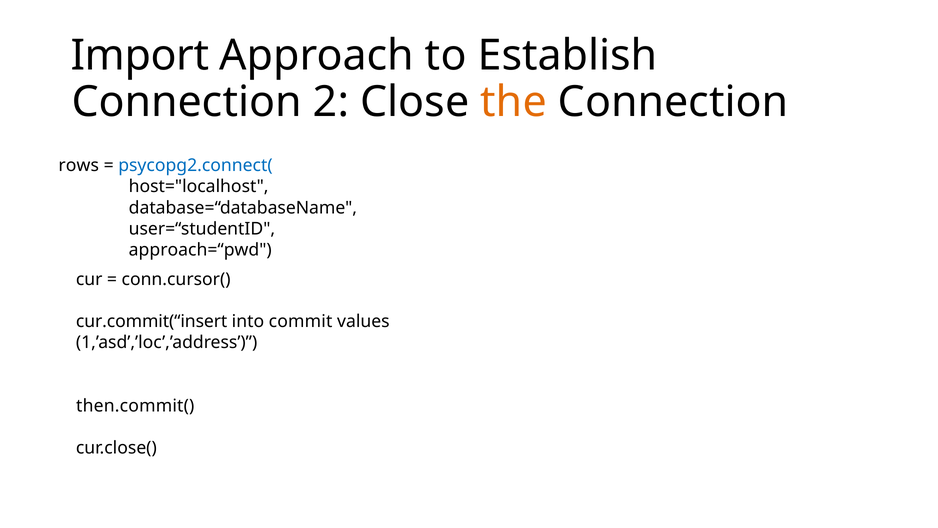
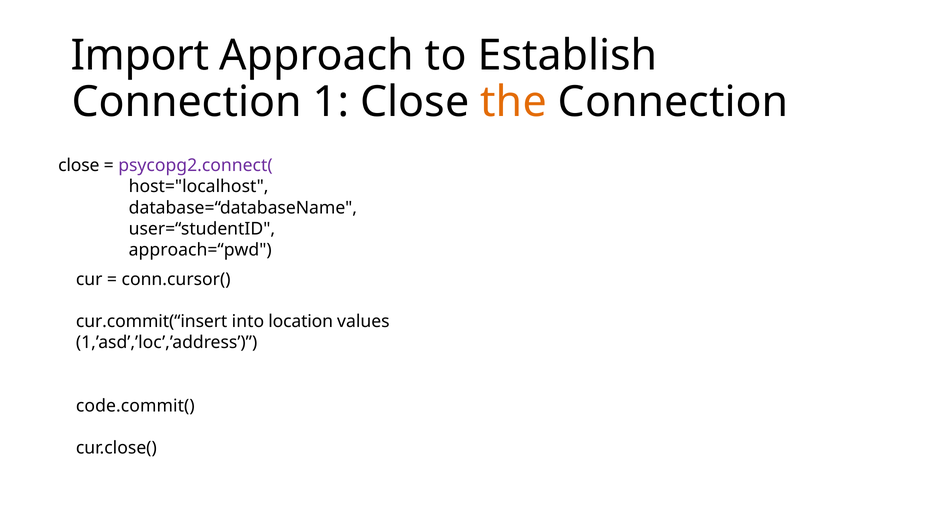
2: 2 -> 1
rows at (79, 165): rows -> close
psycopg2.connect( colour: blue -> purple
commit: commit -> location
then.commit(: then.commit( -> code.commit(
